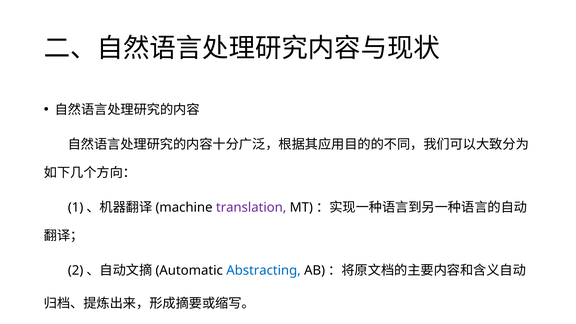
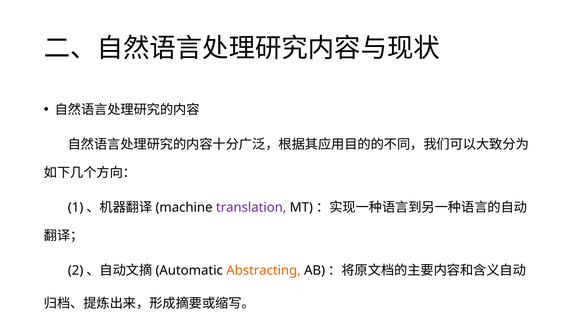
Abstracting colour: blue -> orange
